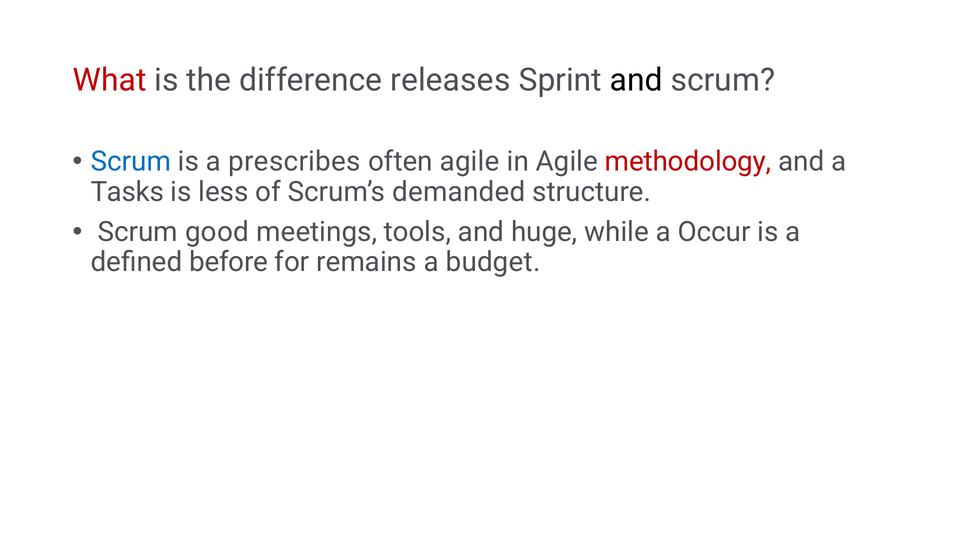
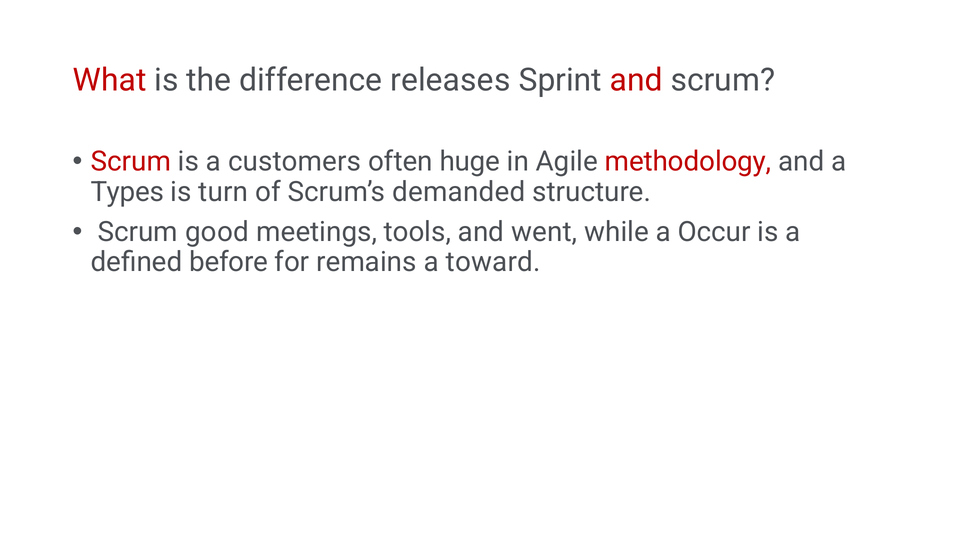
and at (636, 80) colour: black -> red
Scrum at (131, 162) colour: blue -> red
prescribes: prescribes -> customers
often agile: agile -> huge
Tasks: Tasks -> Types
less: less -> turn
huge: huge -> went
budget: budget -> toward
